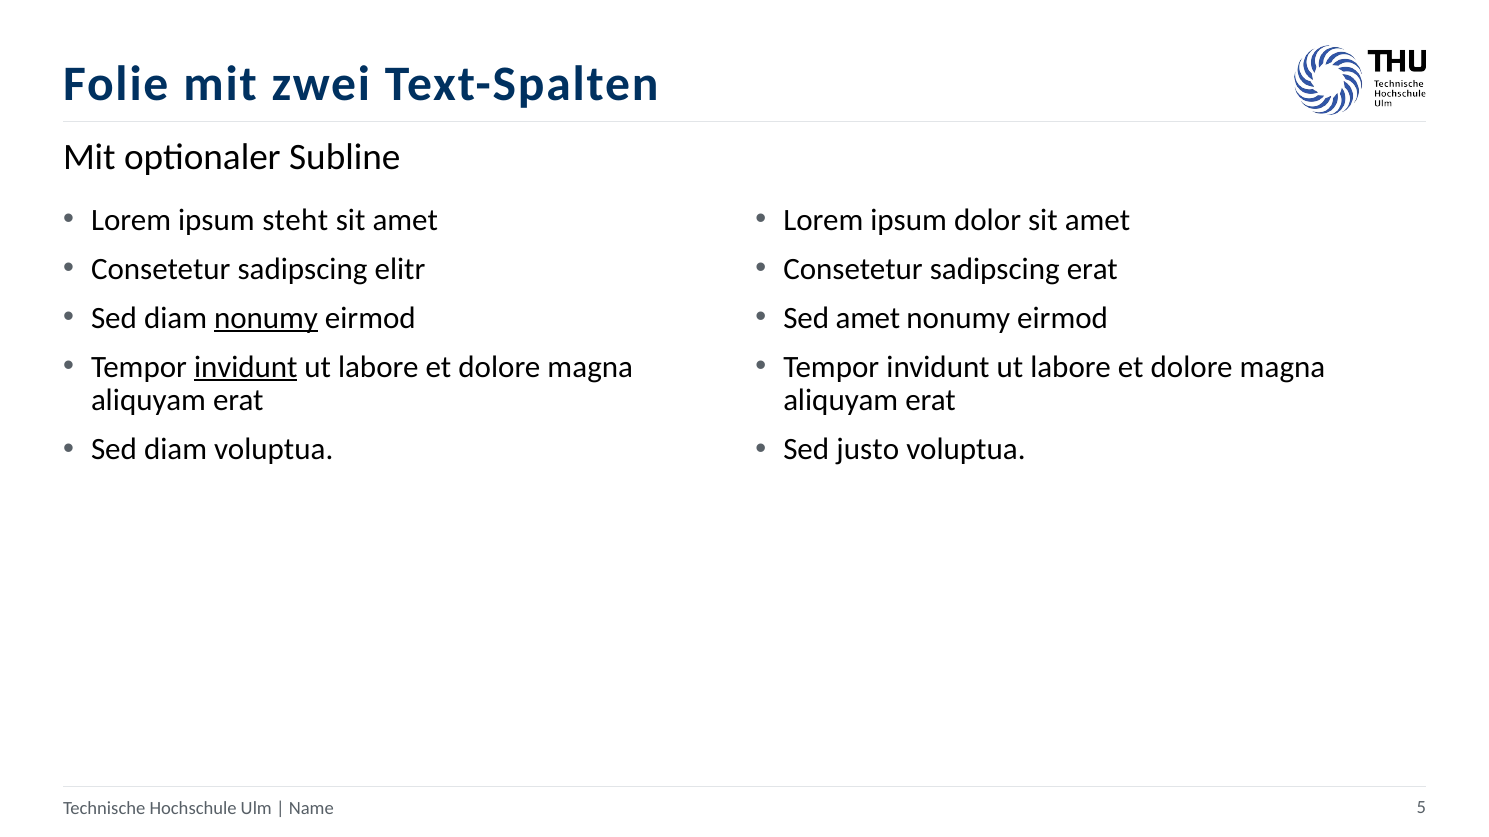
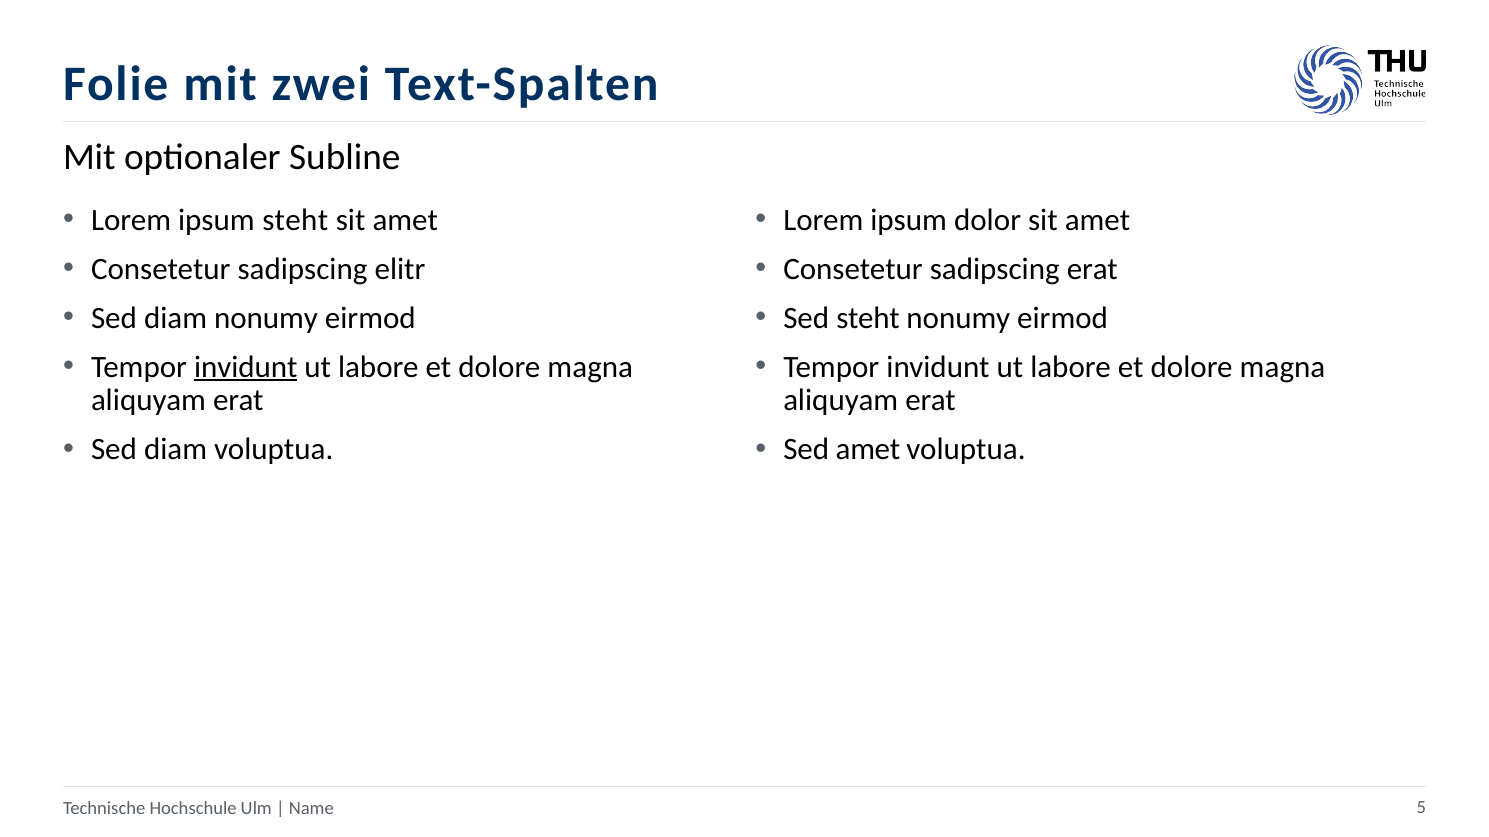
nonumy at (266, 318) underline: present -> none
Sed amet: amet -> steht
Sed justo: justo -> amet
